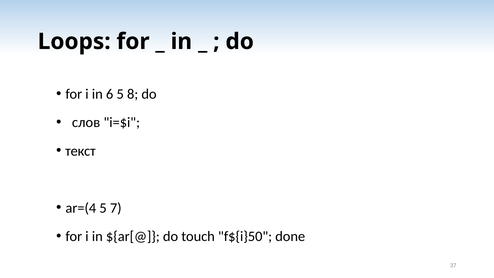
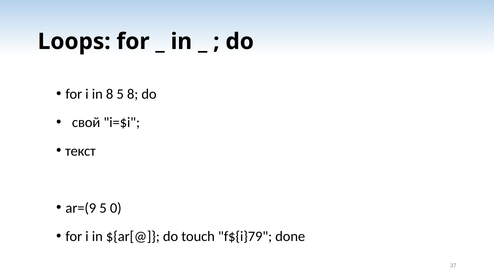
in 6: 6 -> 8
слов: слов -> свой
ar=(4: ar=(4 -> ar=(9
7: 7 -> 0
f${i}50: f${i}50 -> f${i}79
